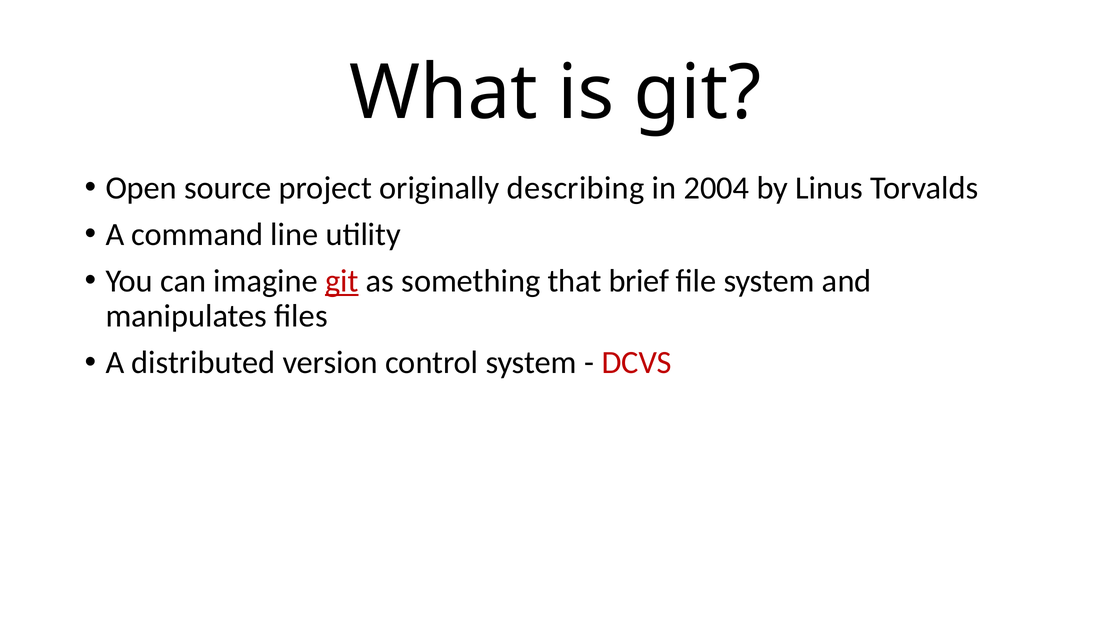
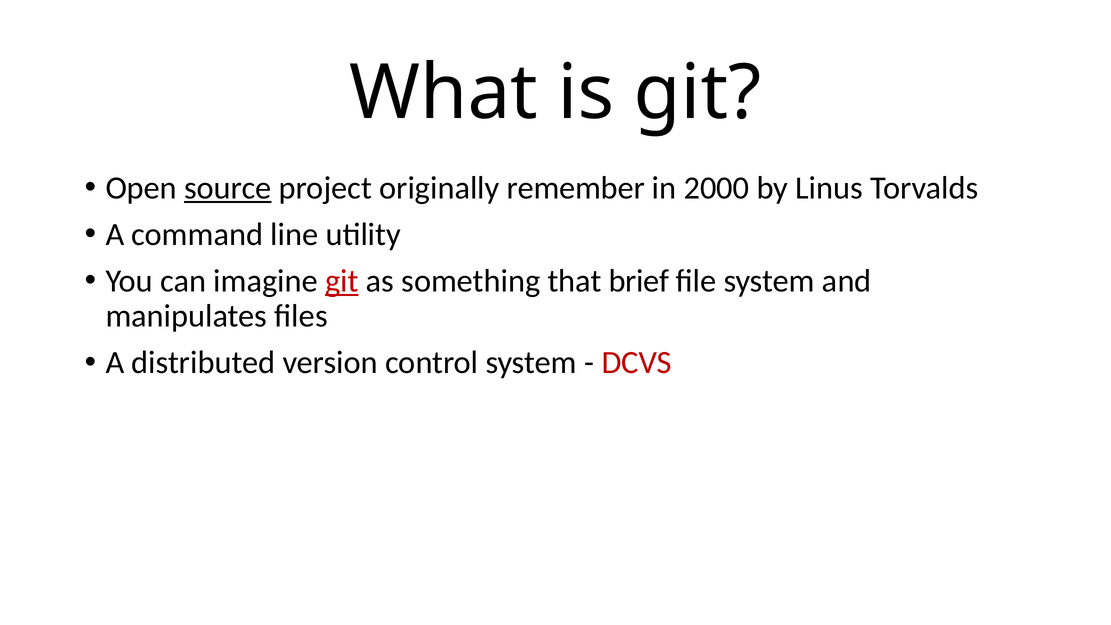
source underline: none -> present
describing: describing -> remember
2004: 2004 -> 2000
